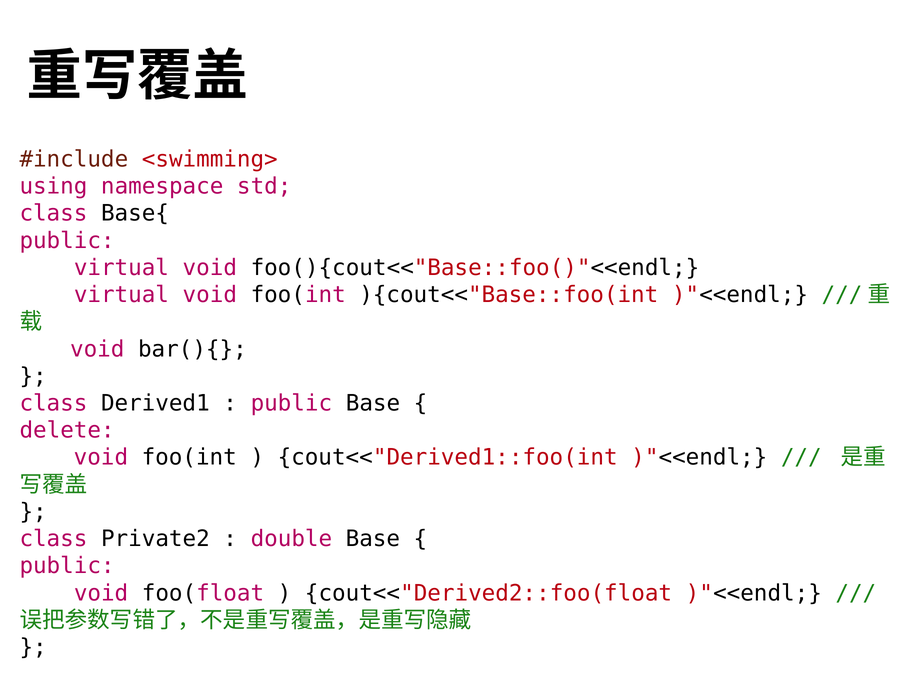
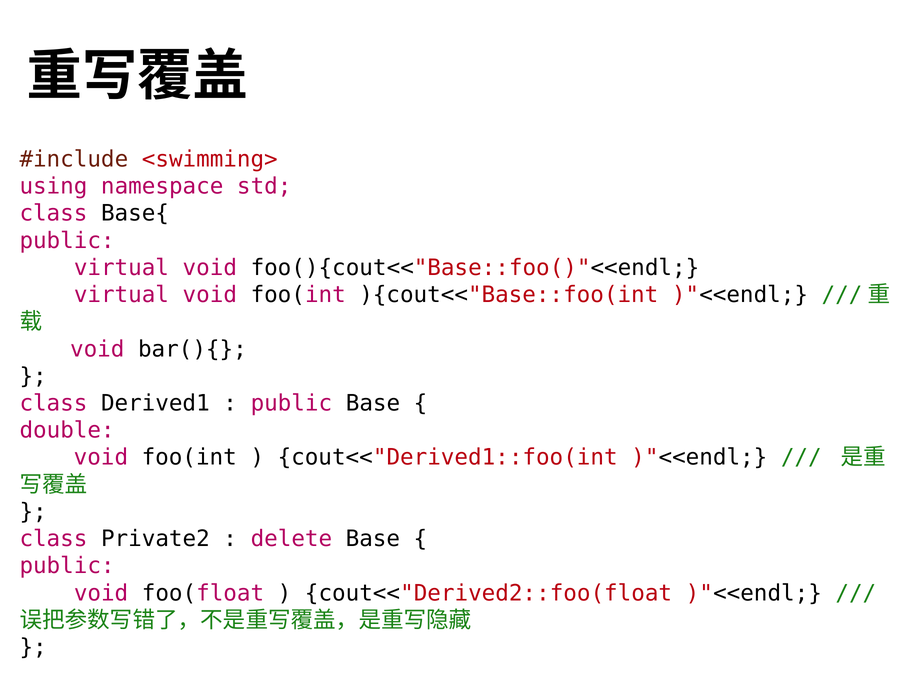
delete: delete -> double
double: double -> delete
